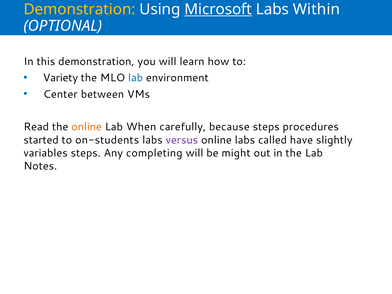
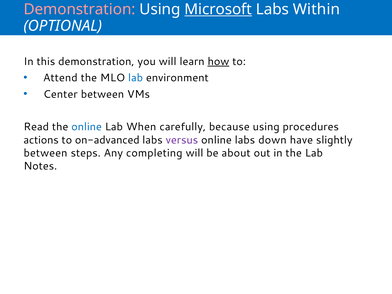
Demonstration at (80, 9) colour: yellow -> pink
how underline: none -> present
Variety: Variety -> Attend
online at (87, 127) colour: orange -> blue
because steps: steps -> using
started: started -> actions
on-students: on-students -> on-advanced
called: called -> down
variables at (46, 153): variables -> between
might: might -> about
